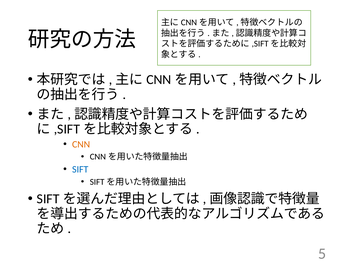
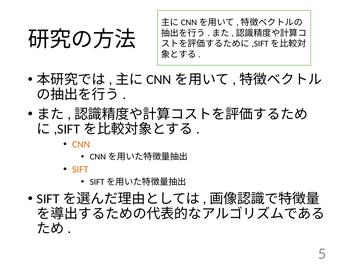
SIFT colour: blue -> orange
